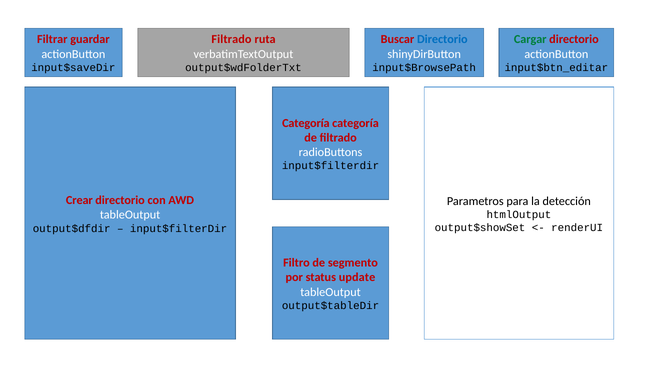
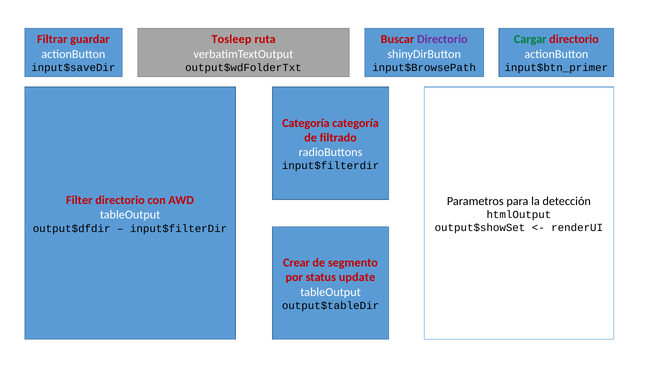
Filtrado at (232, 40): Filtrado -> Tosleep
Directorio at (442, 40) colour: blue -> purple
input$btn_editar: input$btn_editar -> input$btn_primer
Crear: Crear -> Filter
Filtro: Filtro -> Crear
